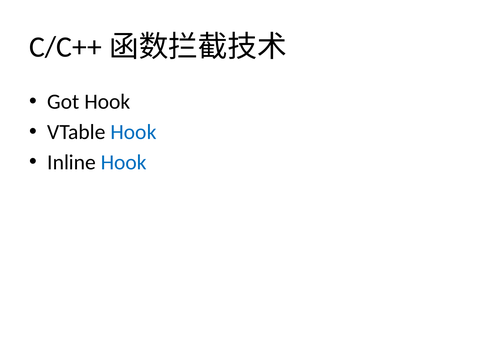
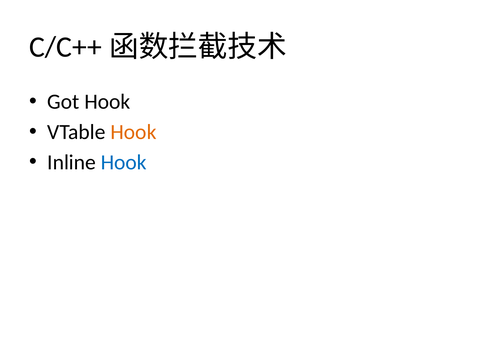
Hook at (134, 132) colour: blue -> orange
